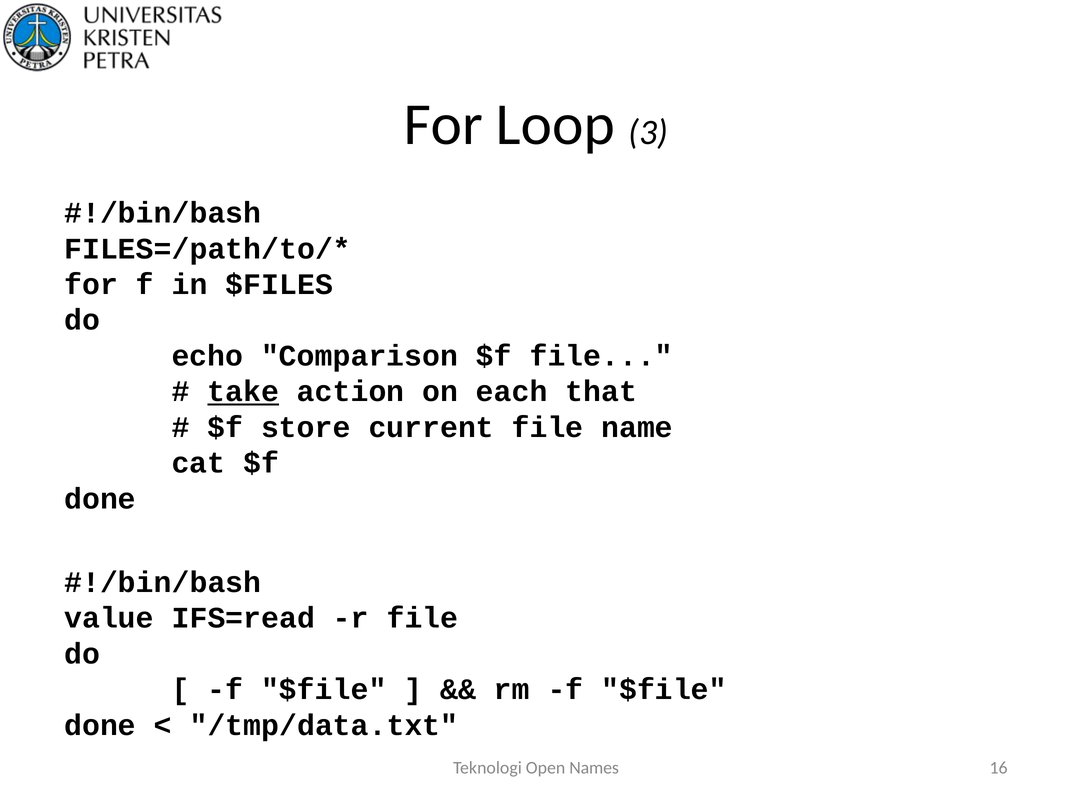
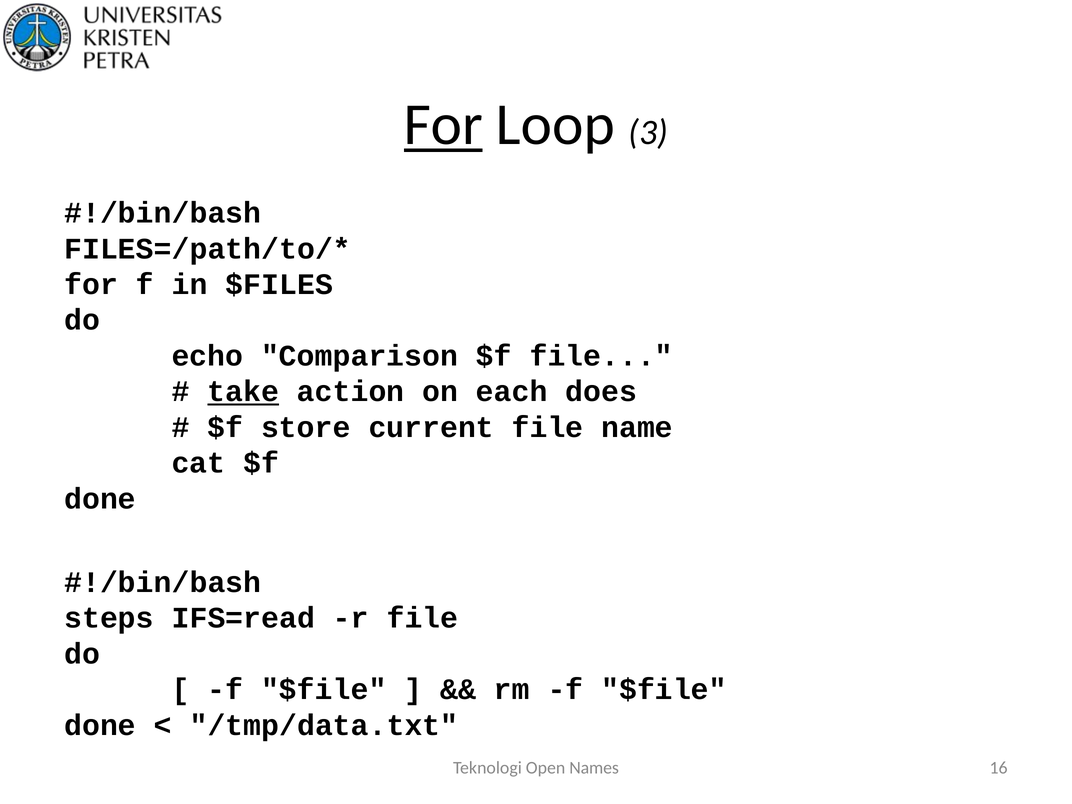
For at (443, 125) underline: none -> present
that: that -> does
value: value -> steps
